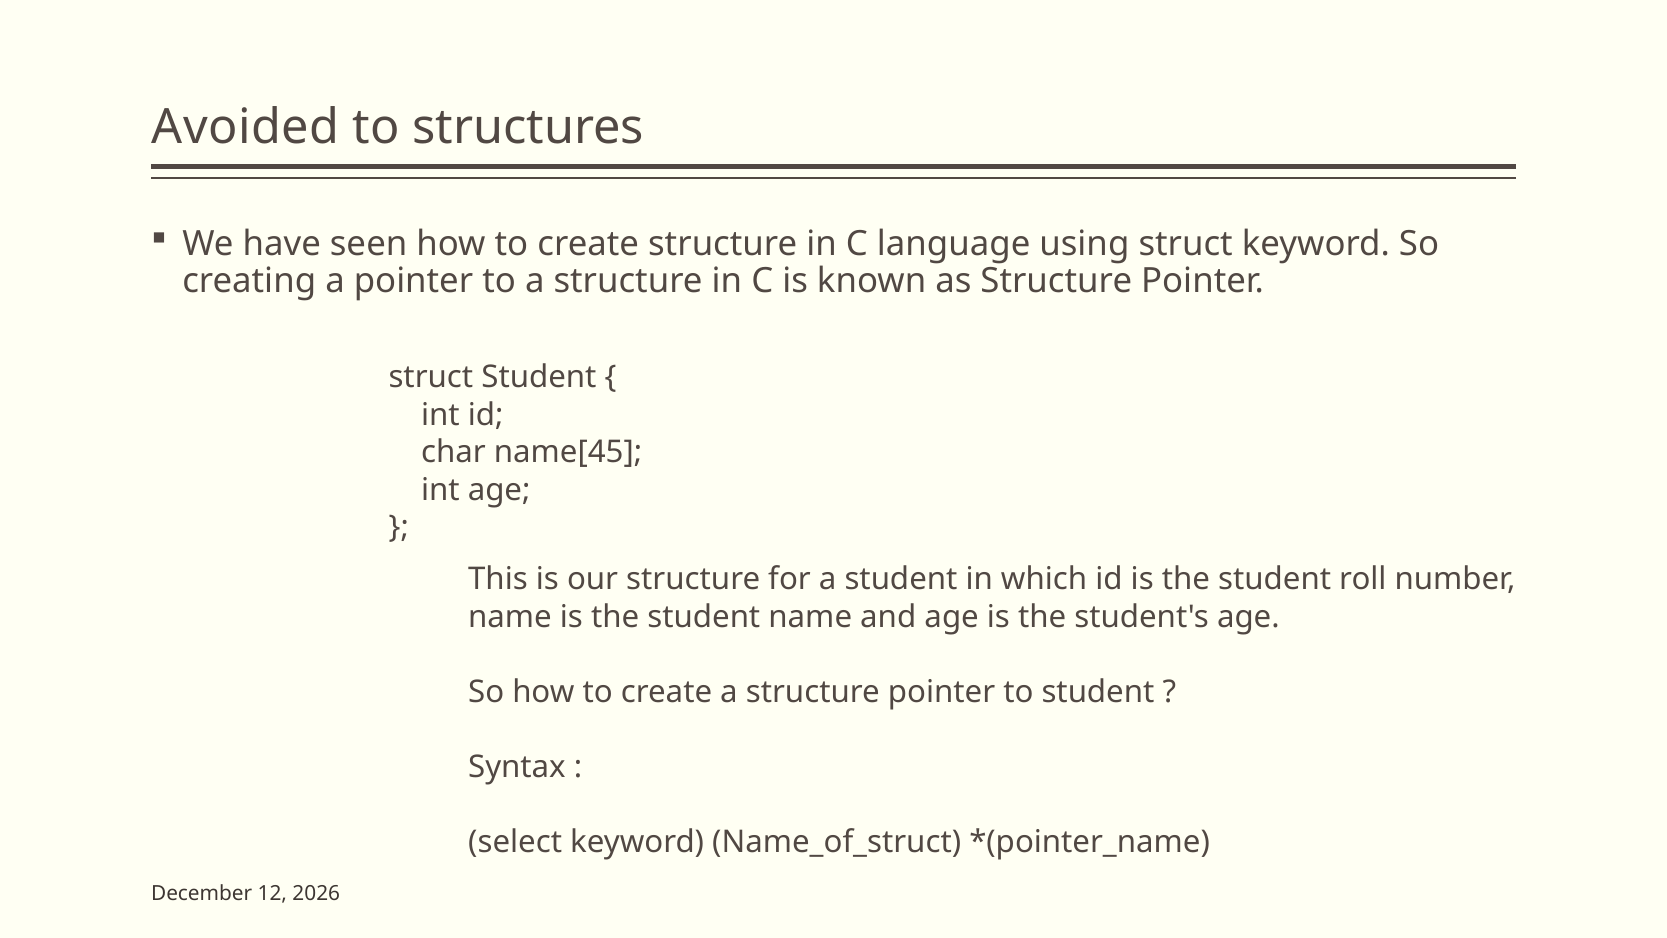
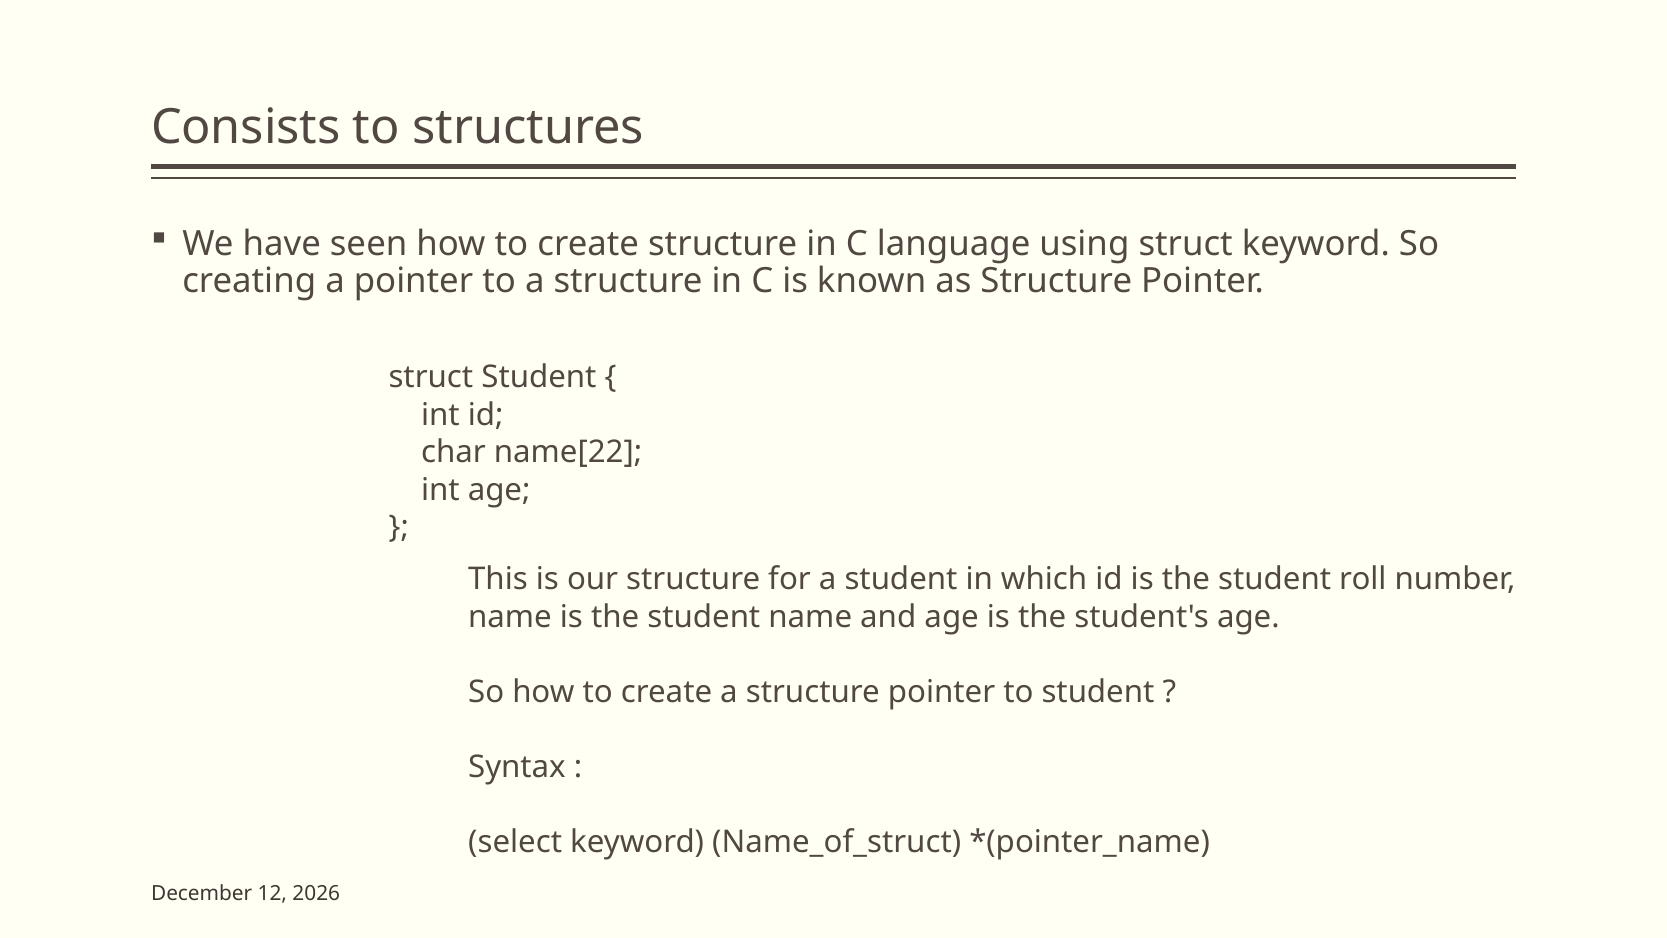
Avoided: Avoided -> Consists
name[45: name[45 -> name[22
